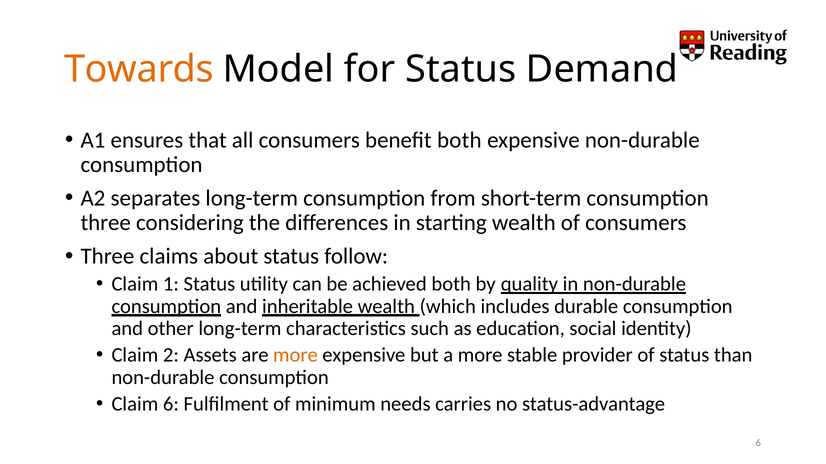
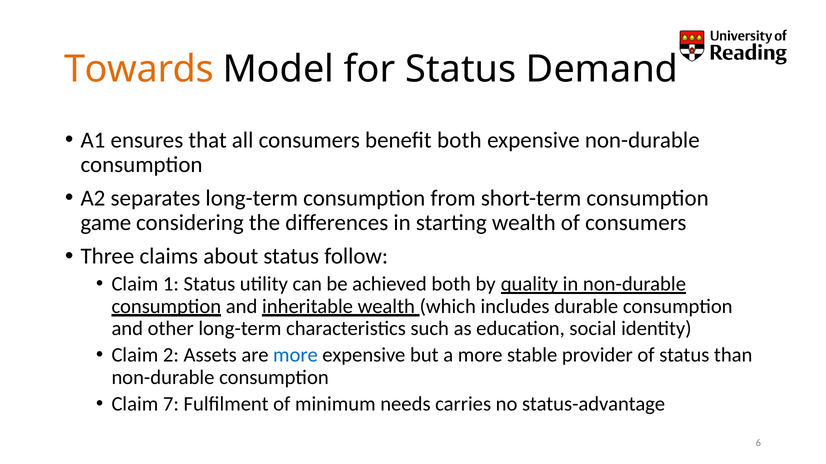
three at (106, 223): three -> game
more at (295, 356) colour: orange -> blue
Claim 6: 6 -> 7
